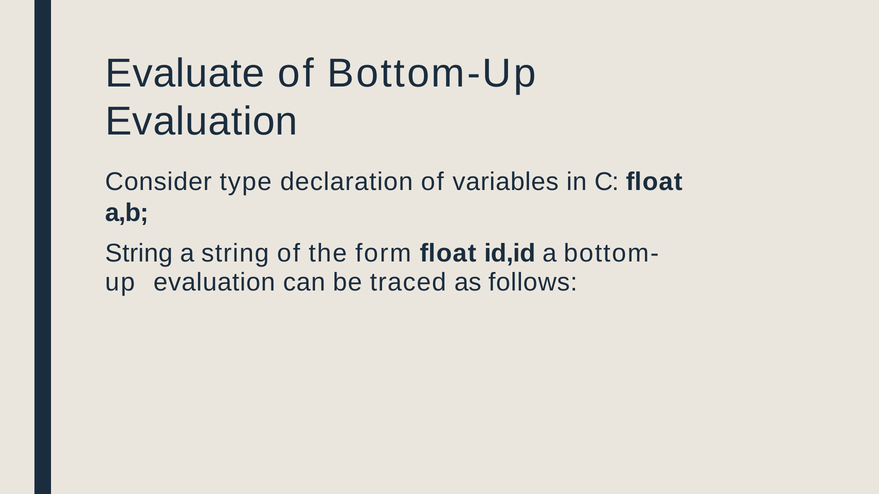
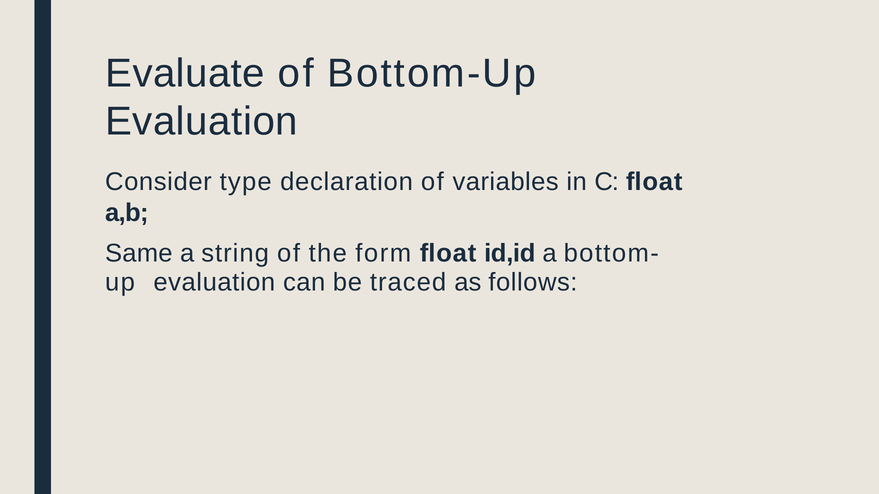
String at (139, 254): String -> Same
